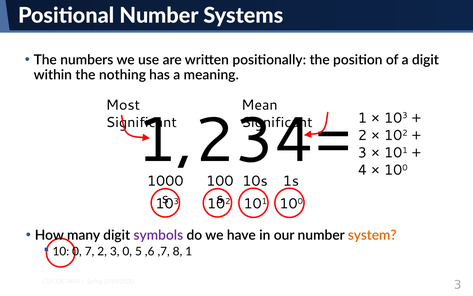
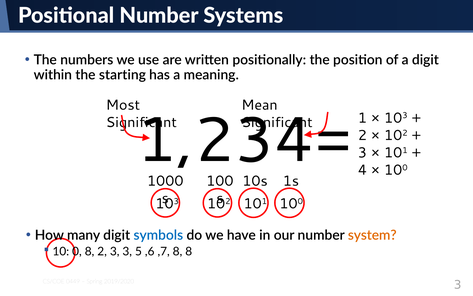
nothing: nothing -> starting
symbols colour: purple -> blue
0 7: 7 -> 8
3 0: 0 -> 3
8 1: 1 -> 8
